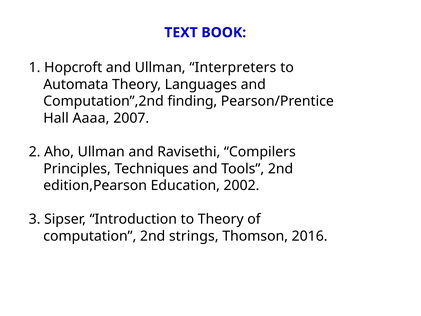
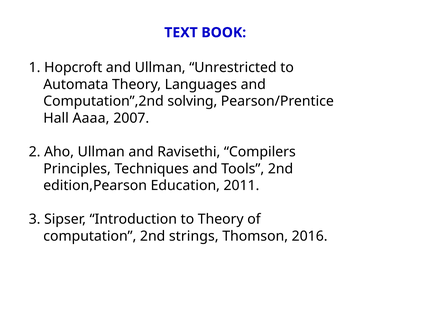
Interpreters: Interpreters -> Unrestricted
finding: finding -> solving
2002: 2002 -> 2011
